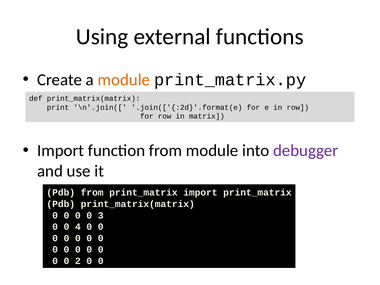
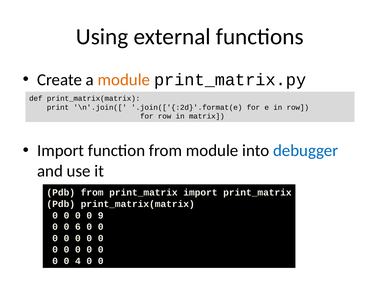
debugger colour: purple -> blue
3: 3 -> 9
4: 4 -> 6
2: 2 -> 4
